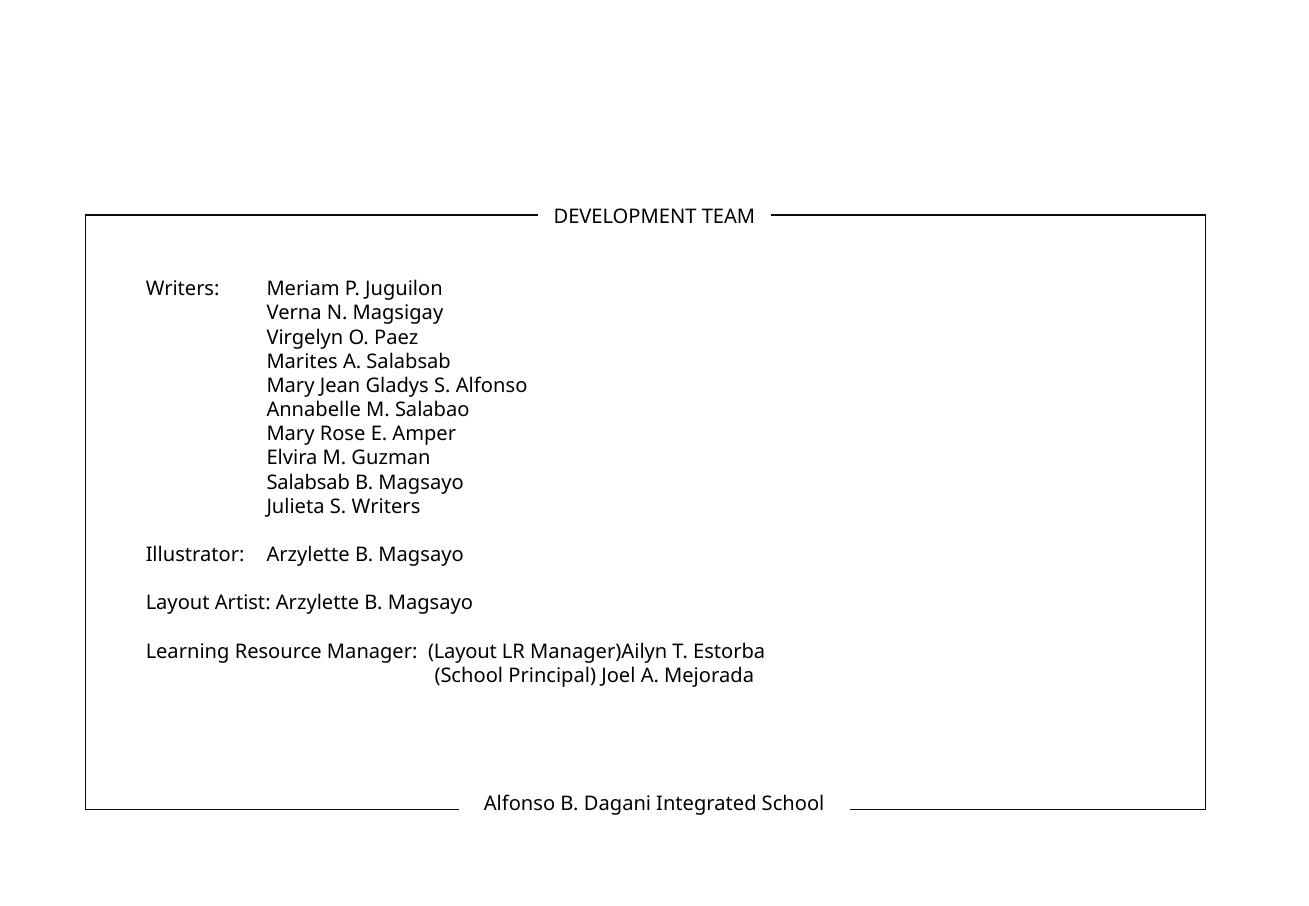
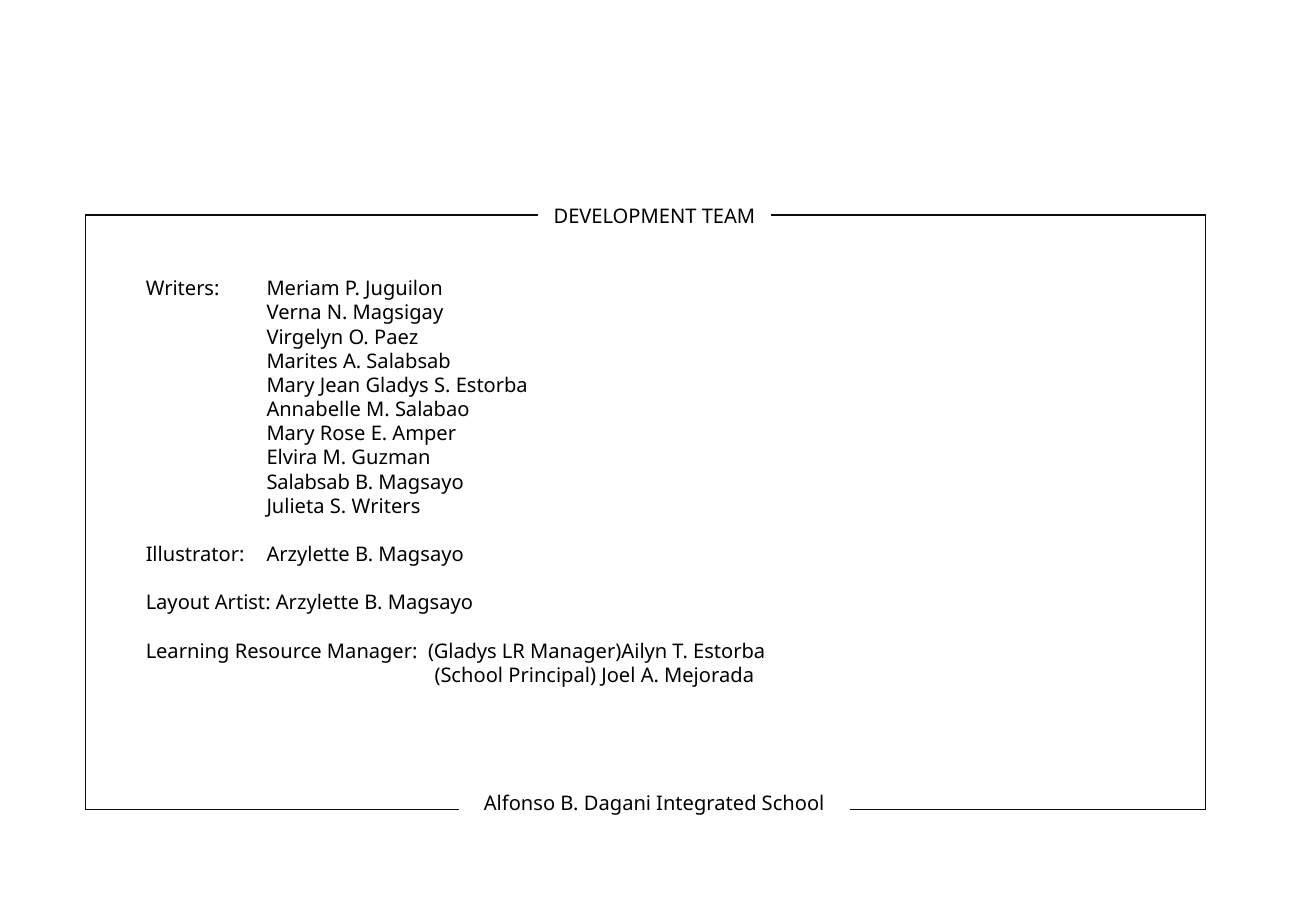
S Alfonso: Alfonso -> Estorba
Manager Layout: Layout -> Gladys
